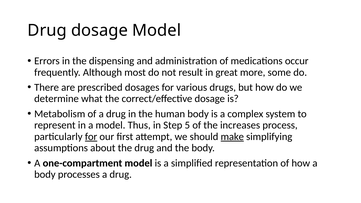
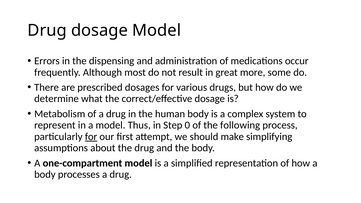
5: 5 -> 0
increases: increases -> following
make underline: present -> none
